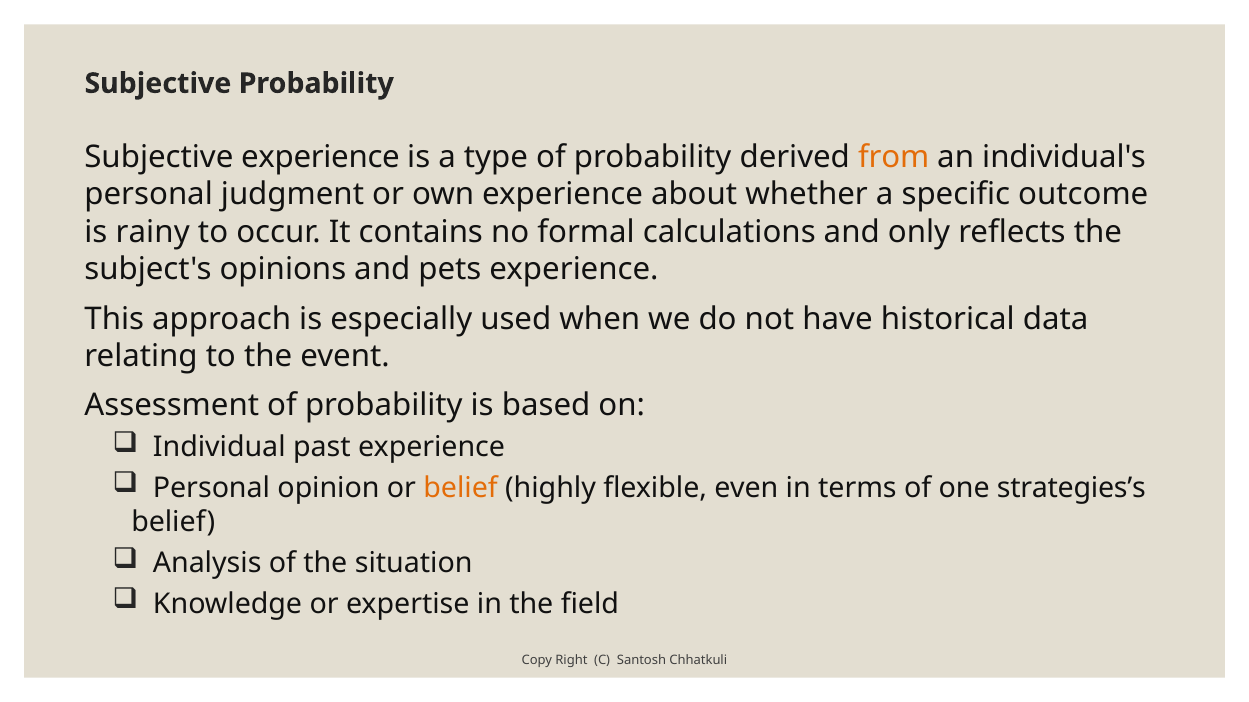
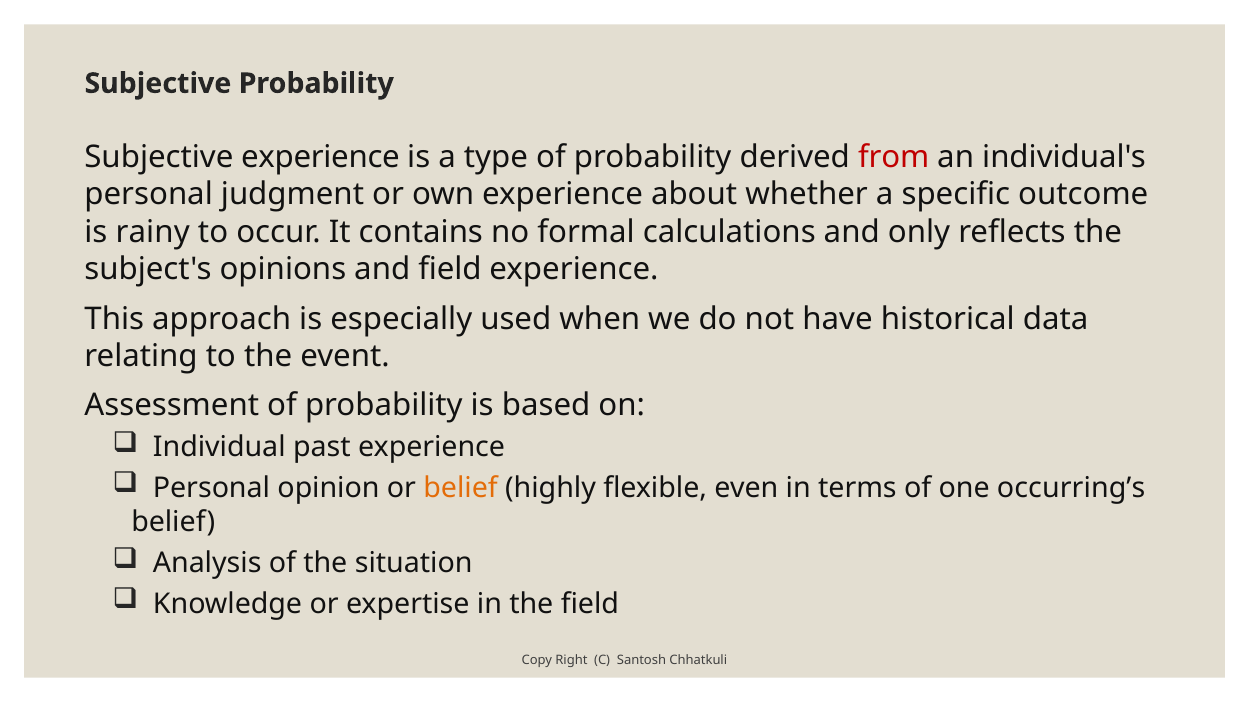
from colour: orange -> red
and pets: pets -> field
strategies’s: strategies’s -> occurring’s
